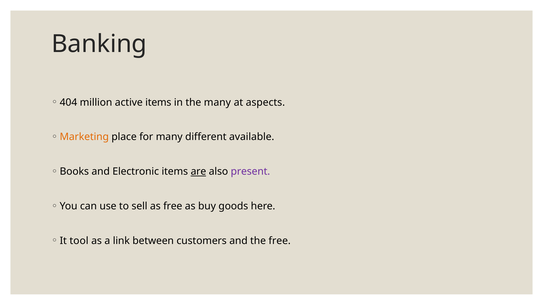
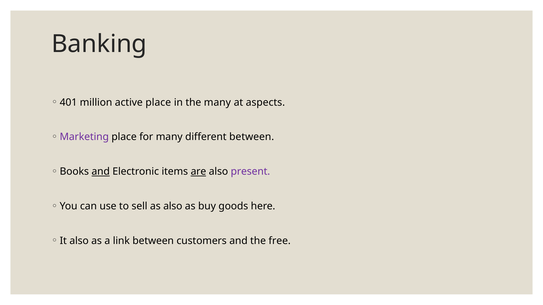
404: 404 -> 401
active items: items -> place
Marketing colour: orange -> purple
different available: available -> between
and at (101, 172) underline: none -> present
as free: free -> also
It tool: tool -> also
